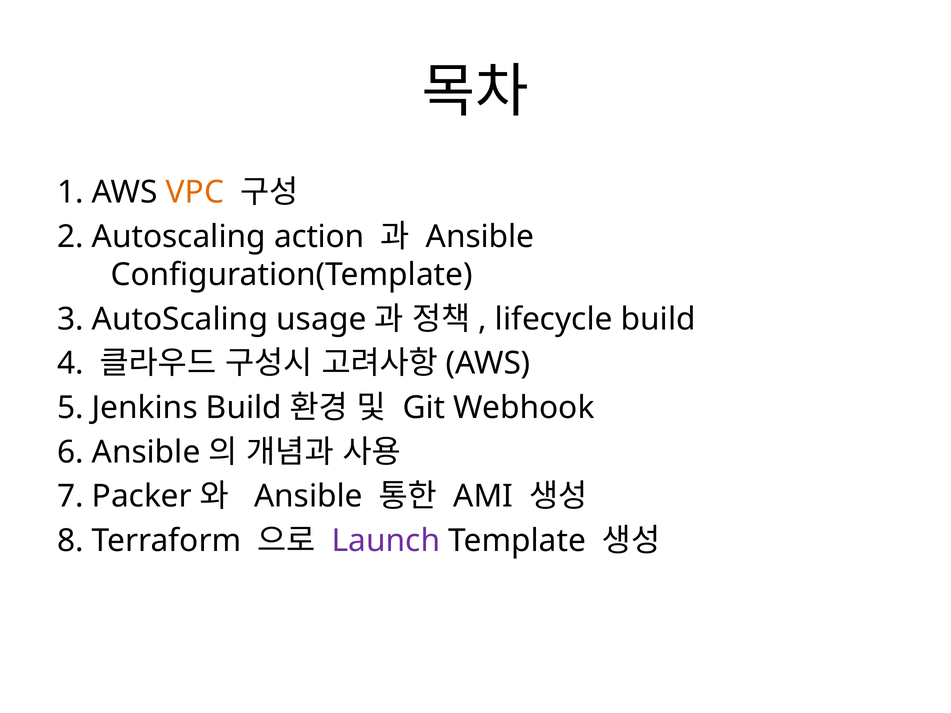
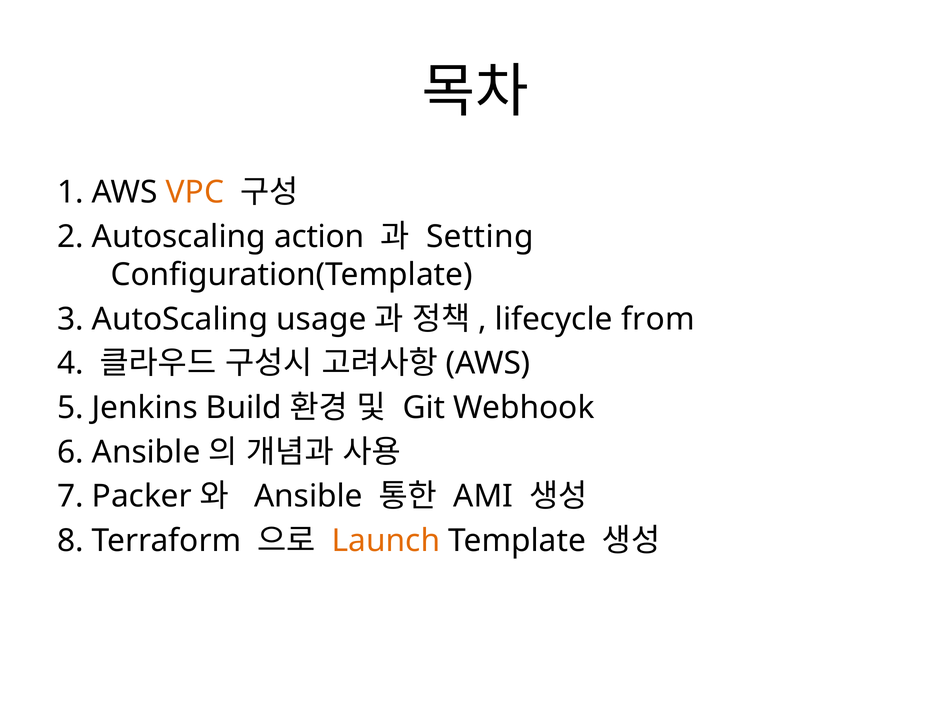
Ansible at (480, 237): Ansible -> Setting
lifecycle build: build -> from
Launch colour: purple -> orange
